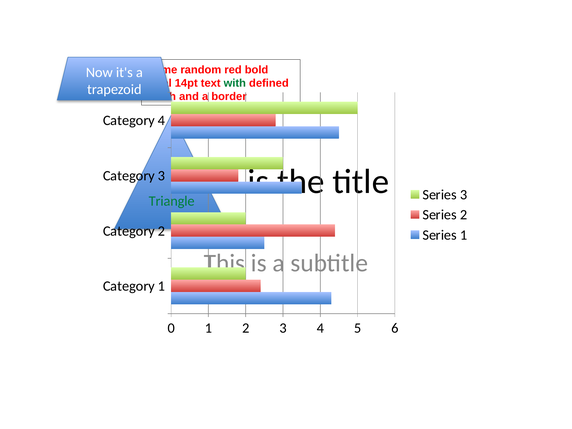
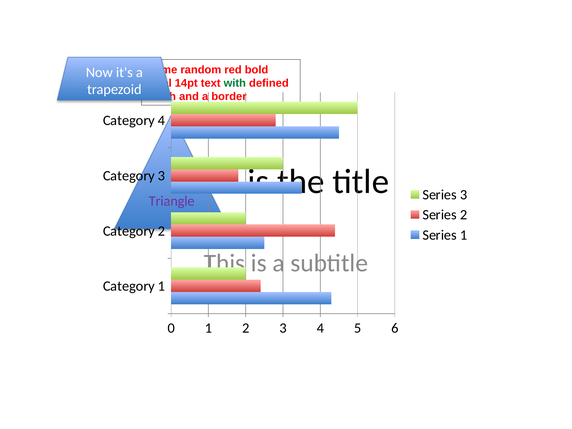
Triangle colour: green -> purple
